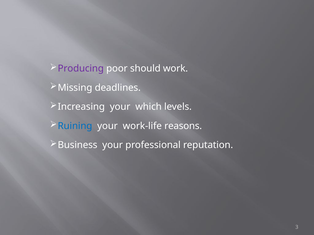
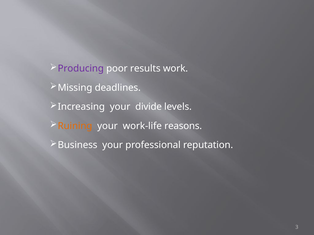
should: should -> results
which: which -> divide
Ruining colour: blue -> orange
